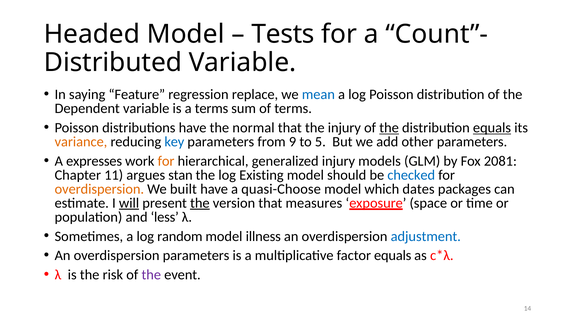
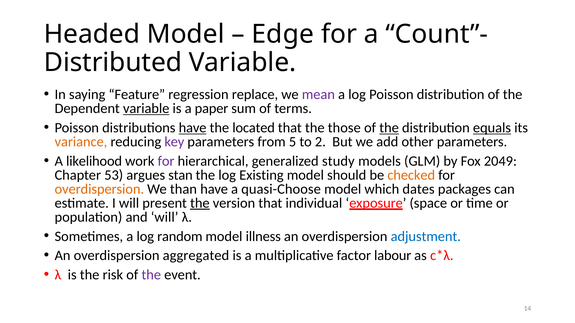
Tests: Tests -> Edge
mean colour: blue -> purple
variable at (146, 109) underline: none -> present
a terms: terms -> paper
have at (193, 128) underline: none -> present
normal: normal -> located
the injury: injury -> those
key colour: blue -> purple
9: 9 -> 5
5: 5 -> 2
expresses: expresses -> likelihood
for at (166, 161) colour: orange -> purple
generalized injury: injury -> study
2081: 2081 -> 2049
11: 11 -> 53
checked colour: blue -> orange
built: built -> than
will at (129, 203) underline: present -> none
measures: measures -> individual
and less: less -> will
overdispersion parameters: parameters -> aggregated
factor equals: equals -> labour
